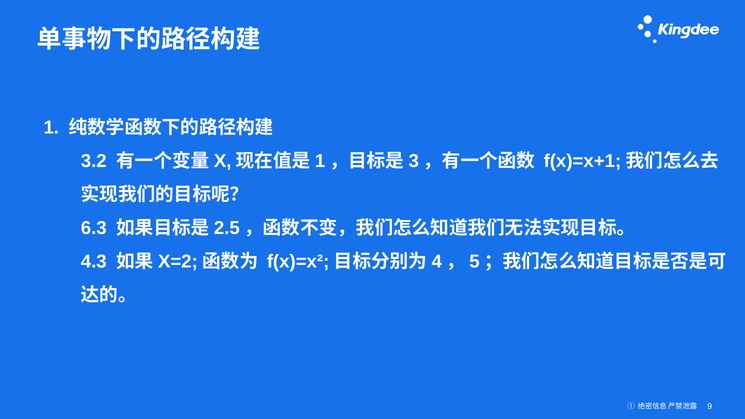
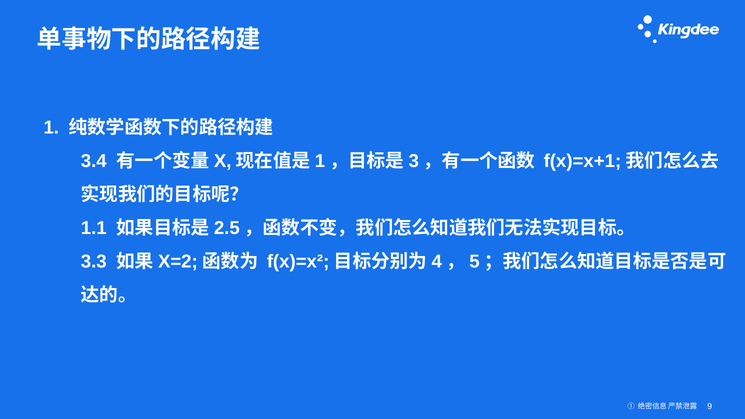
3.2: 3.2 -> 3.4
6.3: 6.3 -> 1.1
4.3: 4.3 -> 3.3
